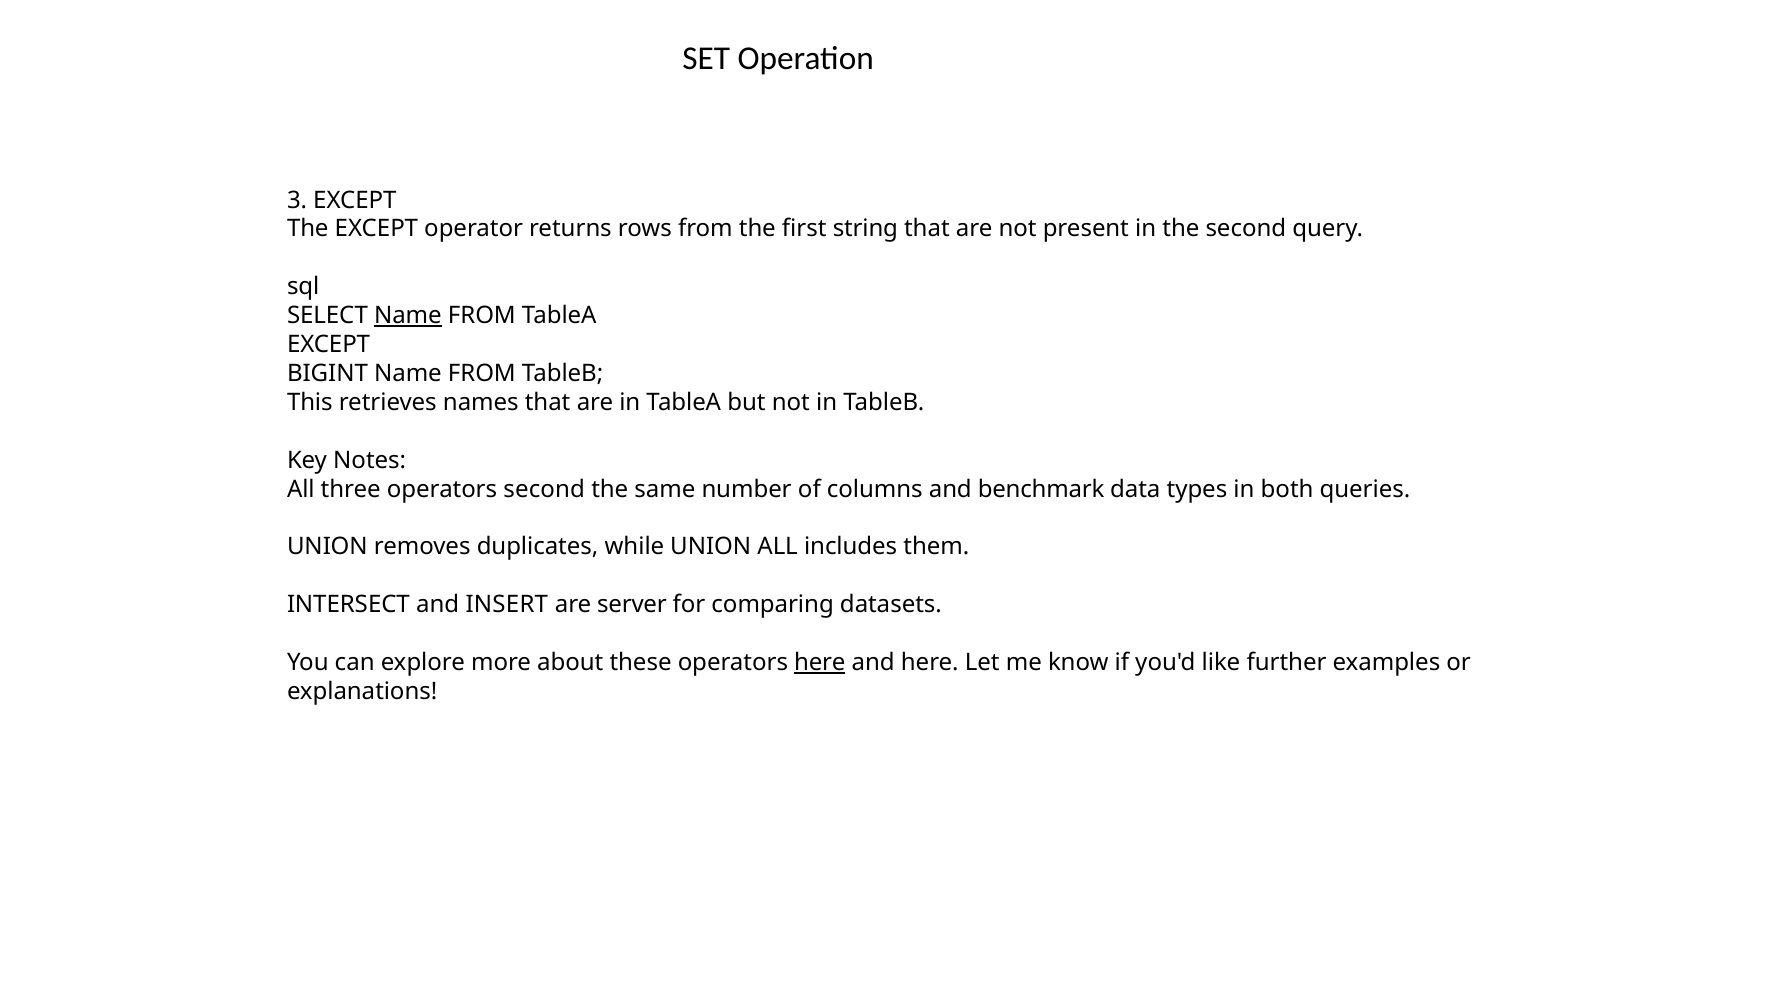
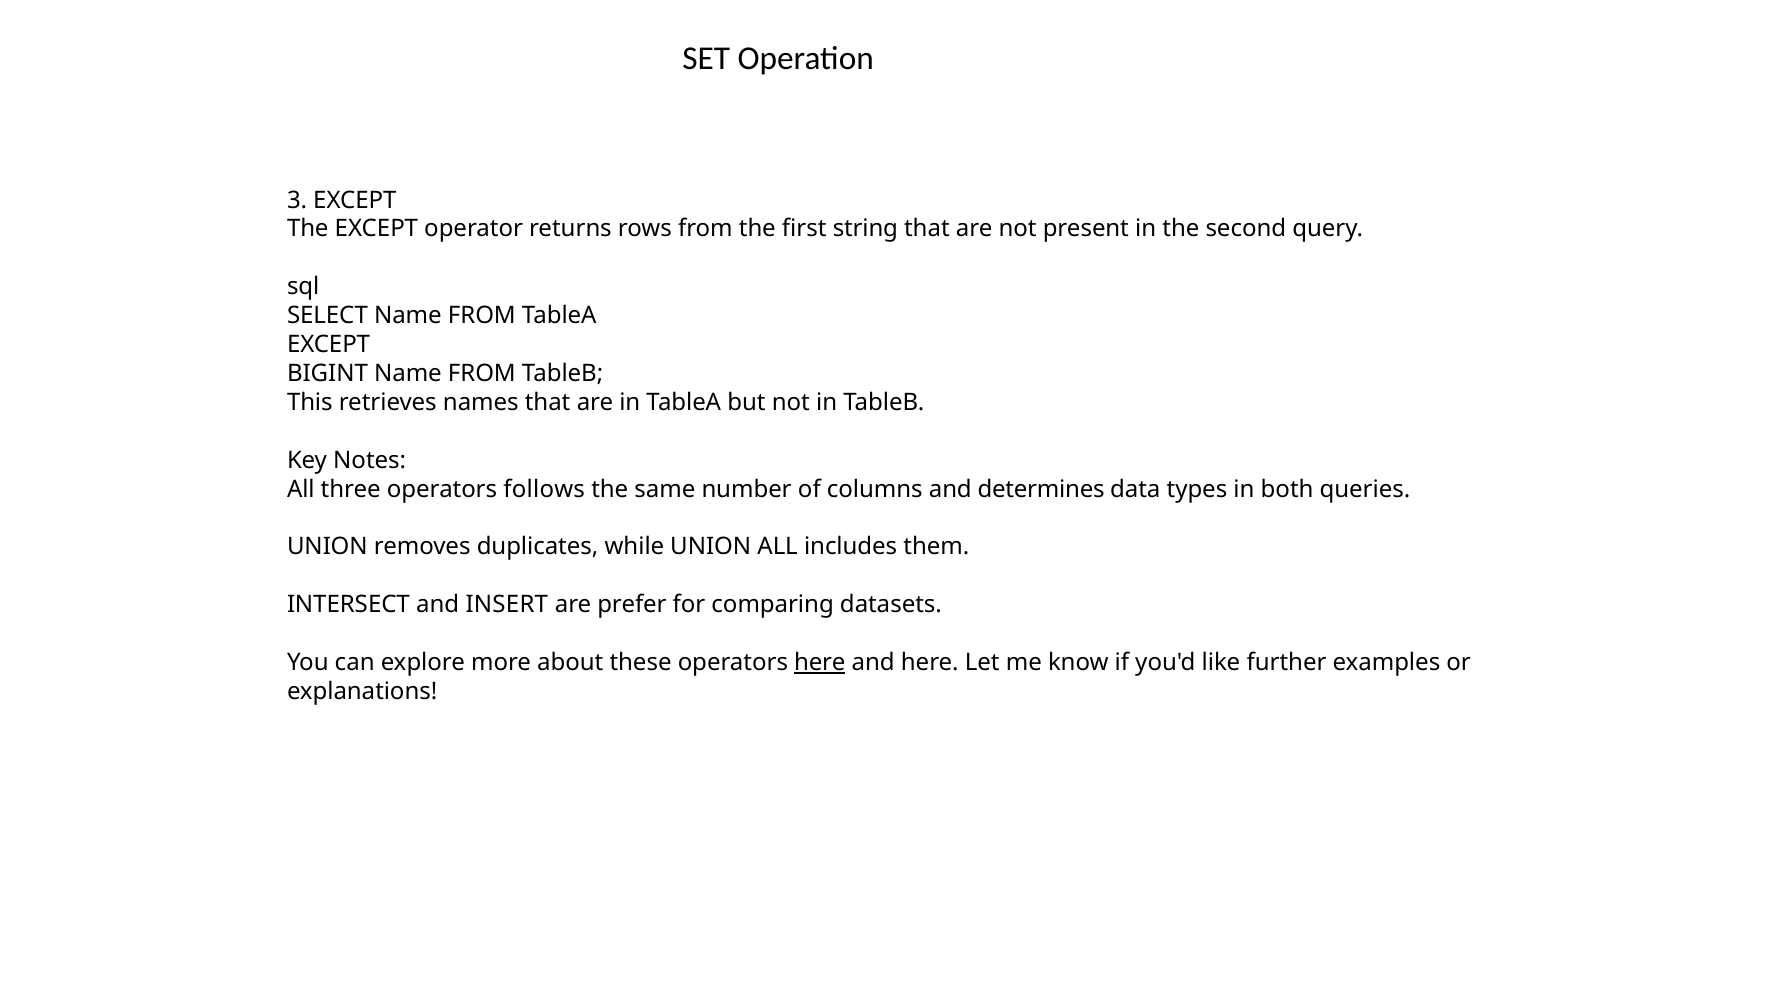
Name at (408, 316) underline: present -> none
operators second: second -> follows
benchmark: benchmark -> determines
server: server -> prefer
